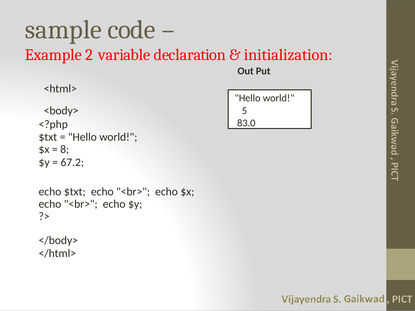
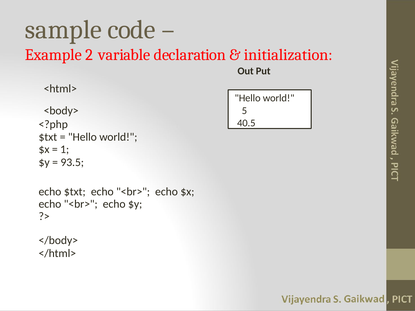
83.0: 83.0 -> 40.5
8: 8 -> 1
67.2: 67.2 -> 93.5
